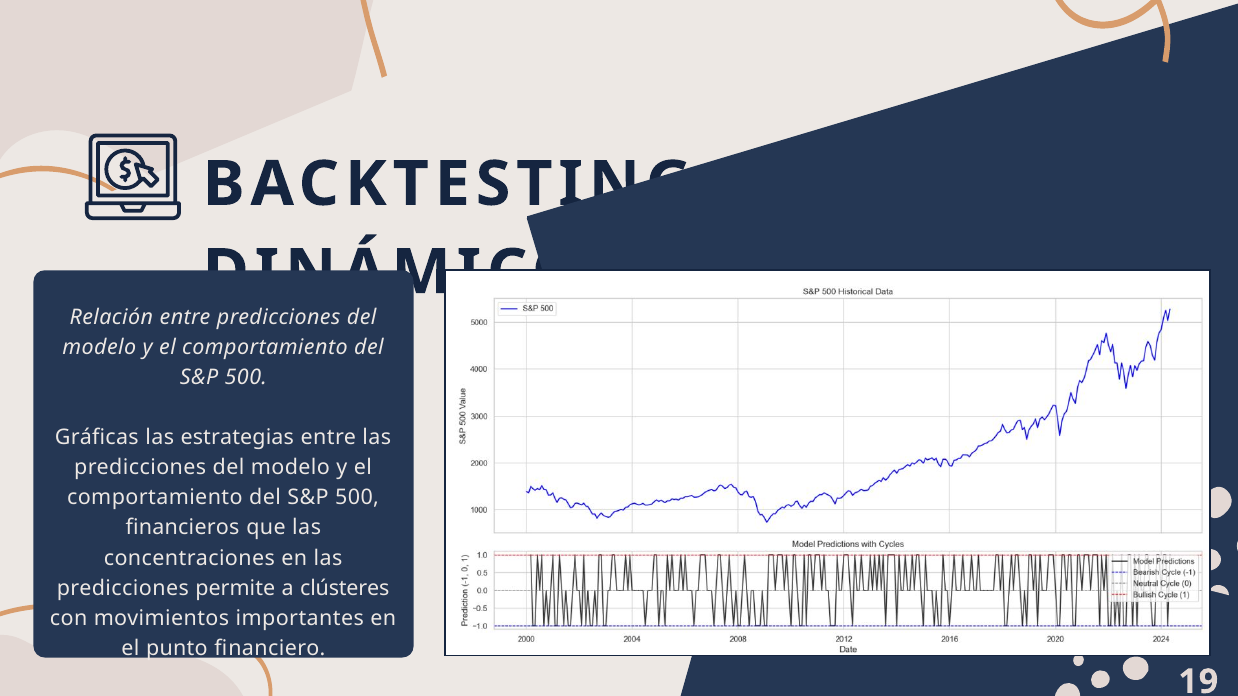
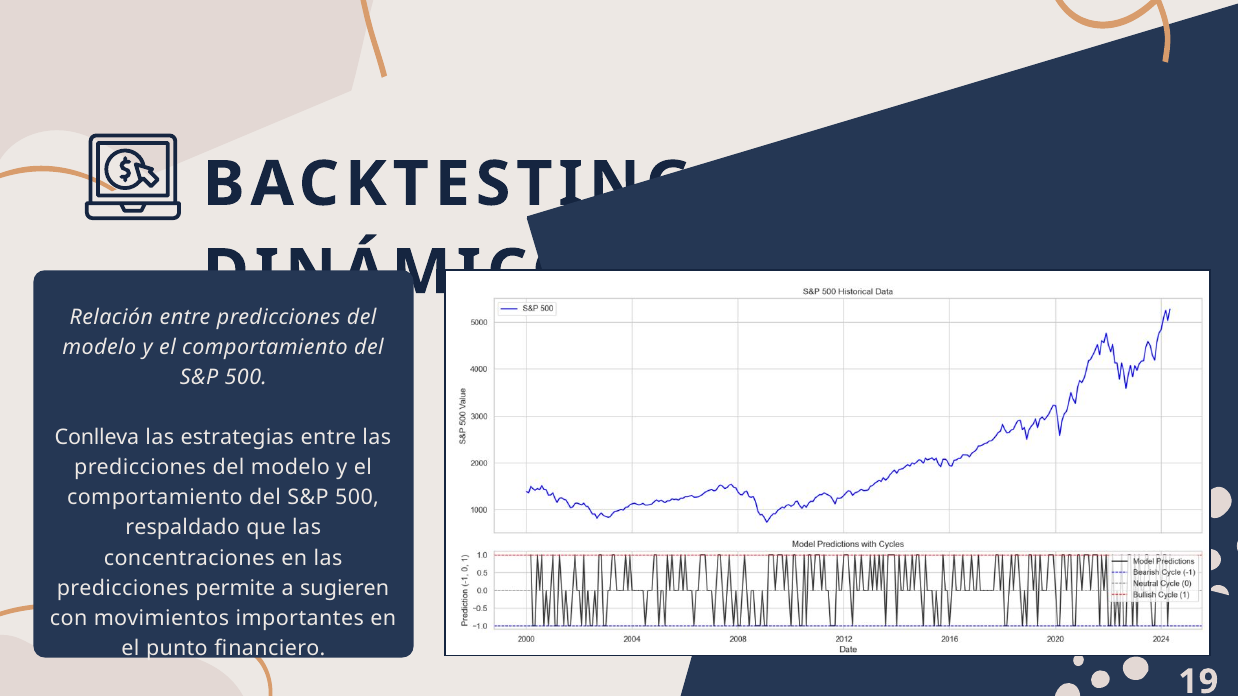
Gráficas: Gráficas -> Conlleva
financieros: financieros -> respaldado
clústeres: clústeres -> sugieren
